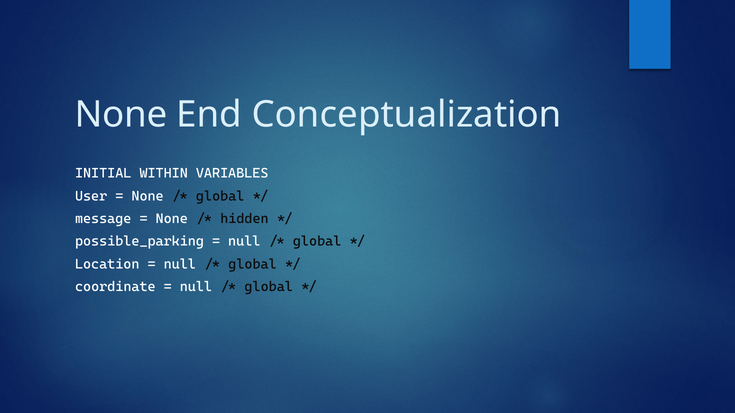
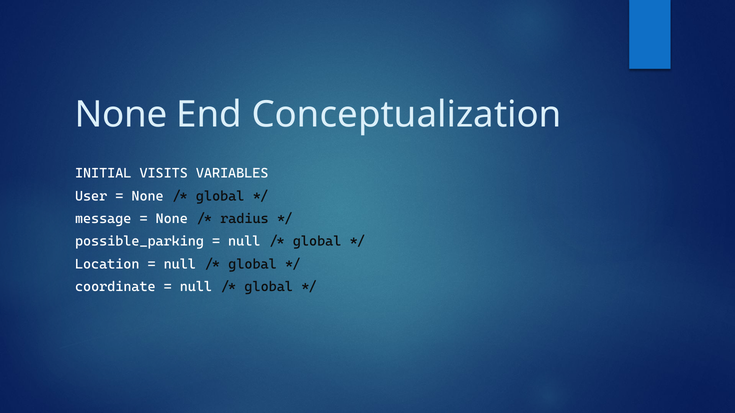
WITHIN: WITHIN -> VISITS
hidden: hidden -> radius
